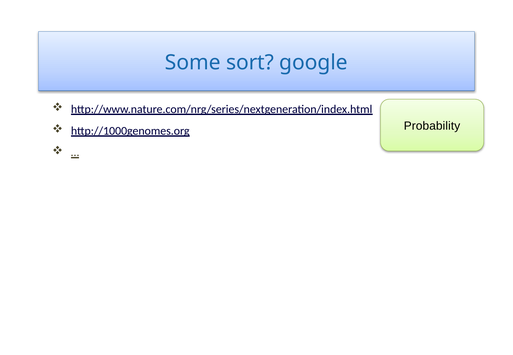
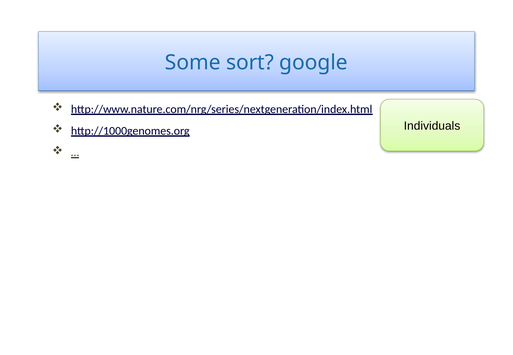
Probability: Probability -> Individuals
